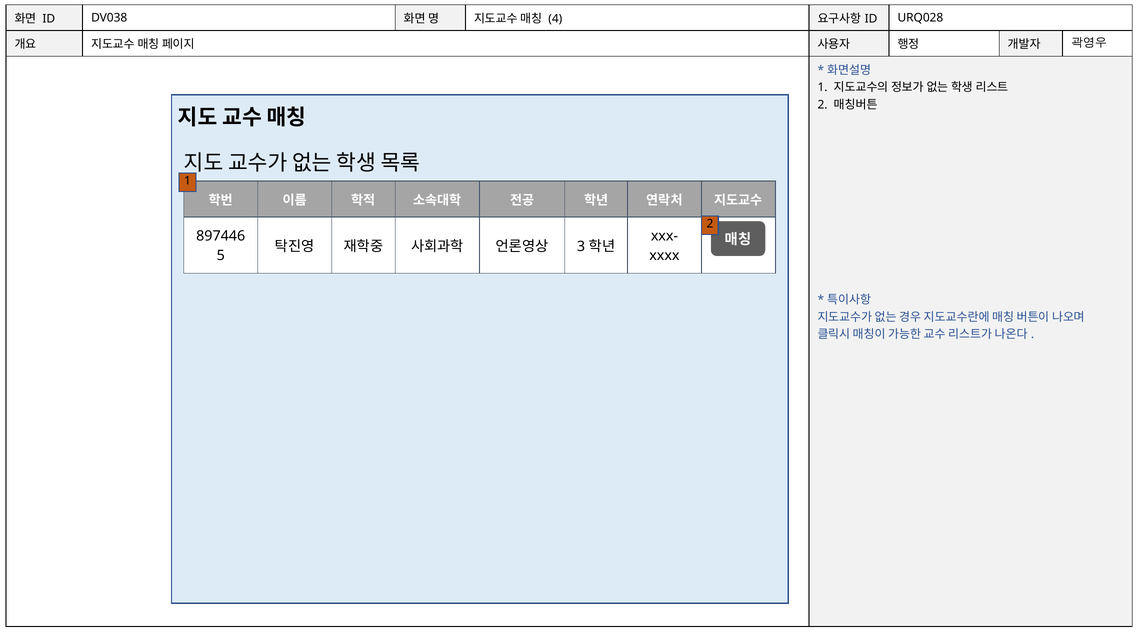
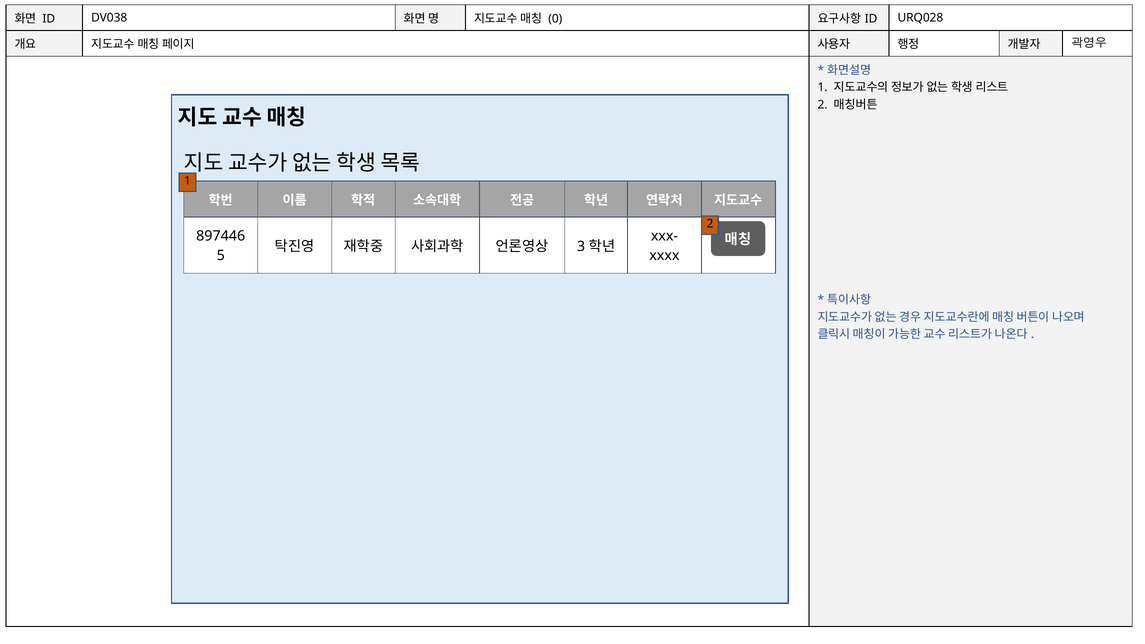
4: 4 -> 0
